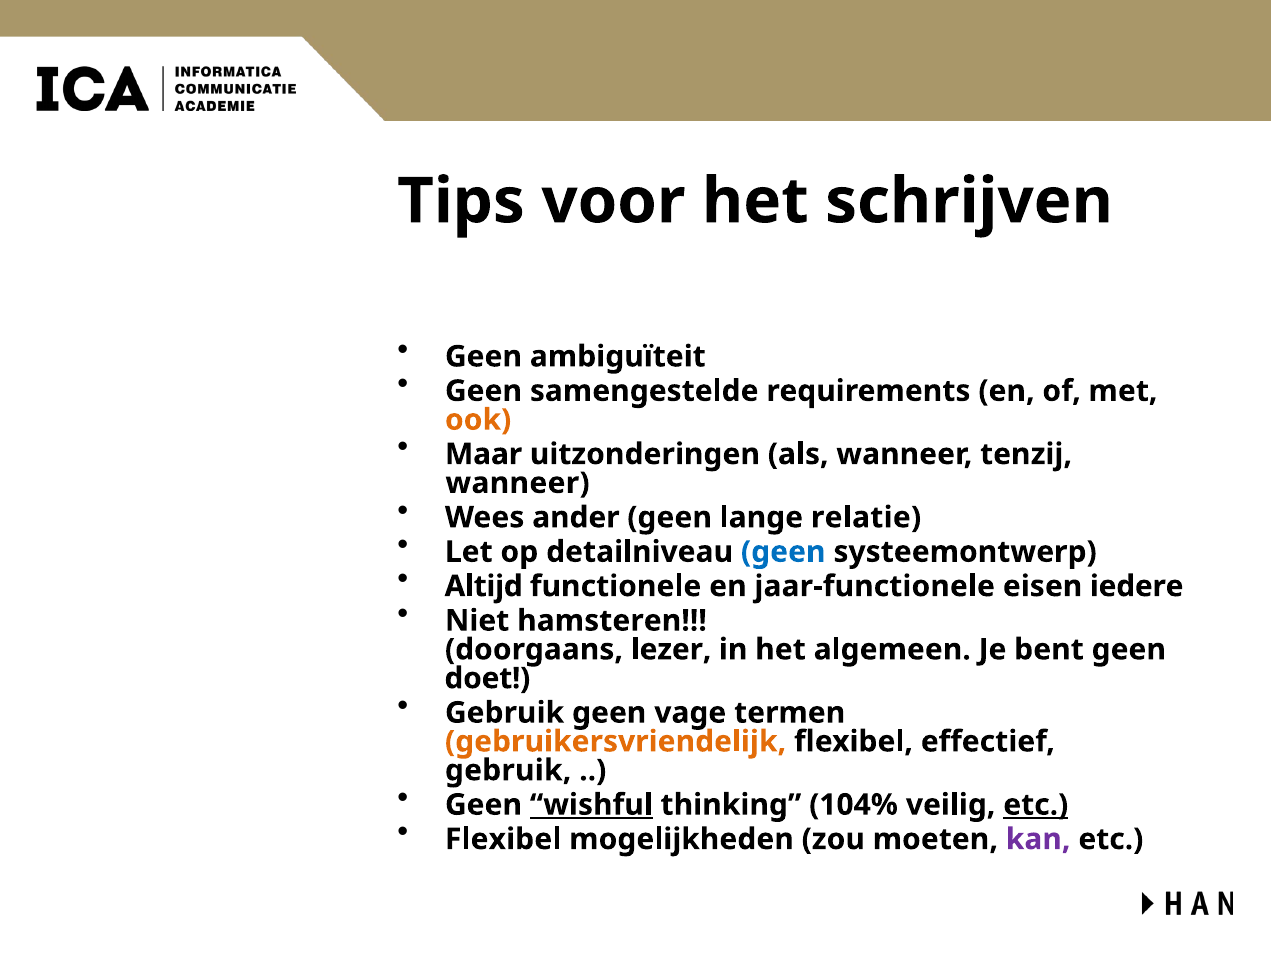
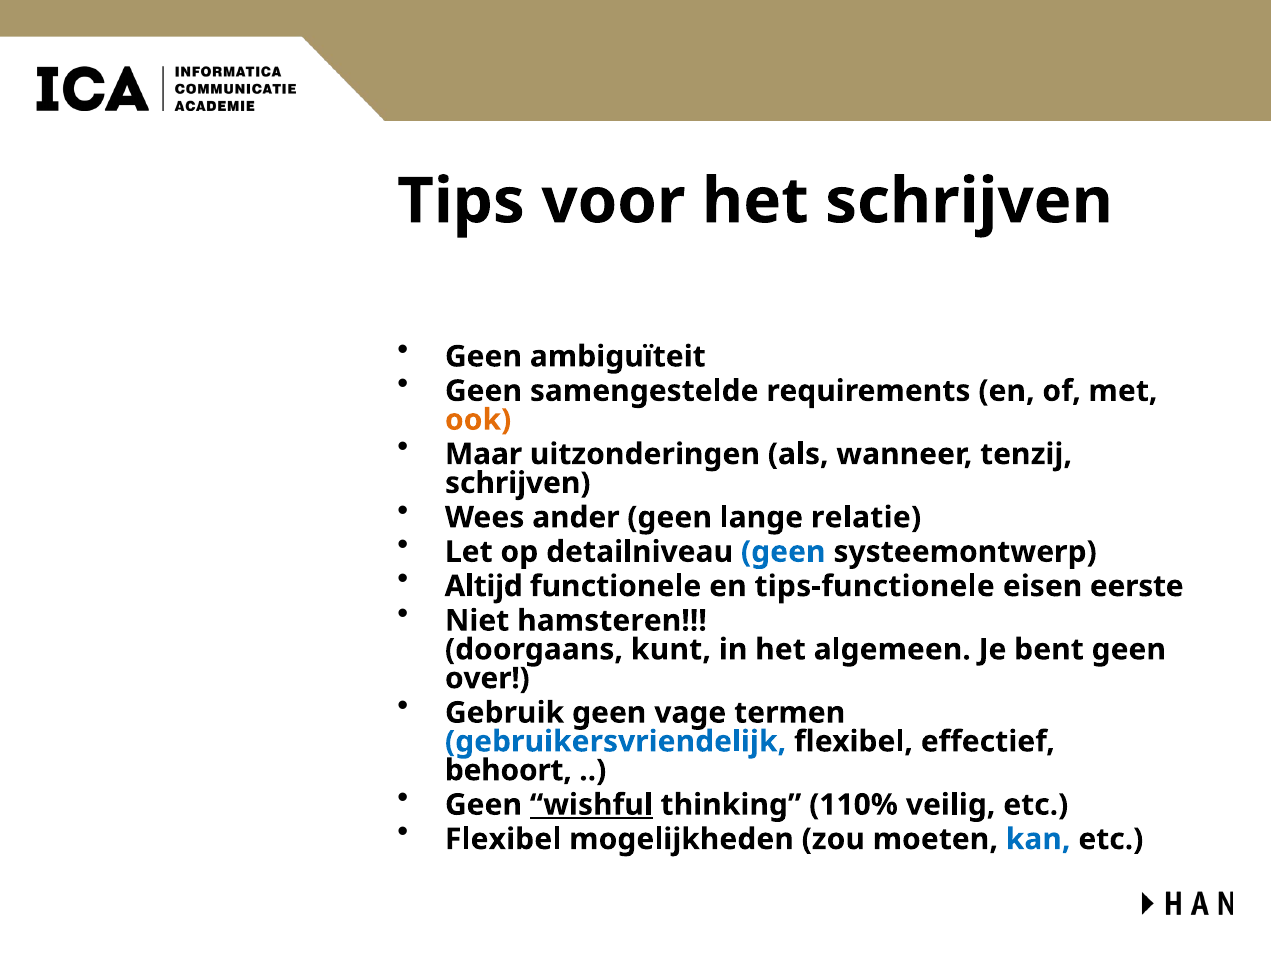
wanneer at (518, 483): wanneer -> schrijven
jaar-functionele: jaar-functionele -> tips-functionele
iedere: iedere -> eerste
lezer: lezer -> kunt
doet: doet -> over
gebruikersvriendelijk colour: orange -> blue
gebruik at (508, 771): gebruik -> behoort
104%: 104% -> 110%
etc at (1036, 805) underline: present -> none
kan colour: purple -> blue
